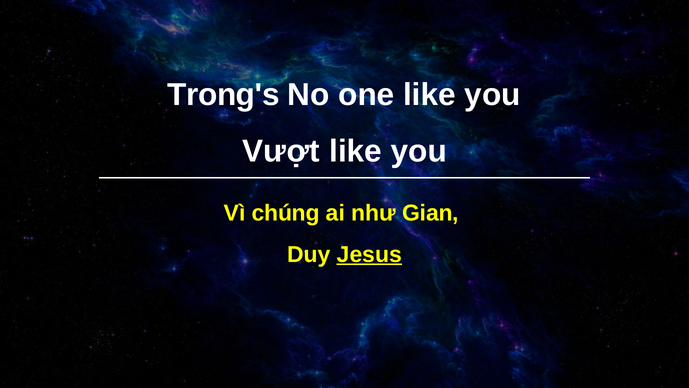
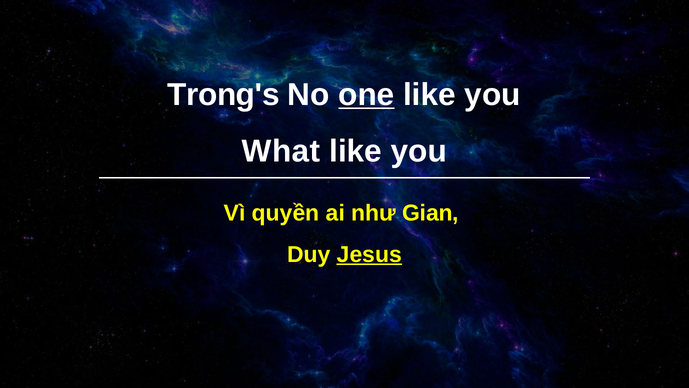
one underline: none -> present
Vượt: Vượt -> What
chúng: chúng -> quyền
